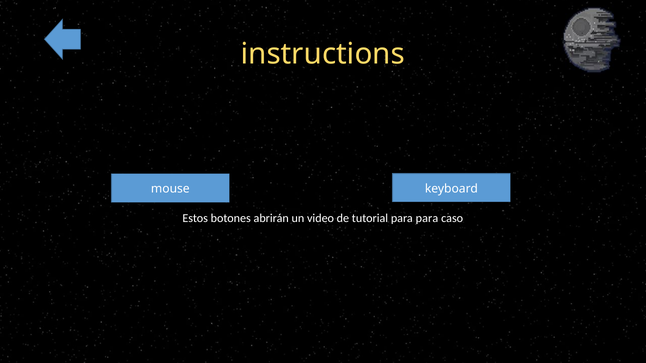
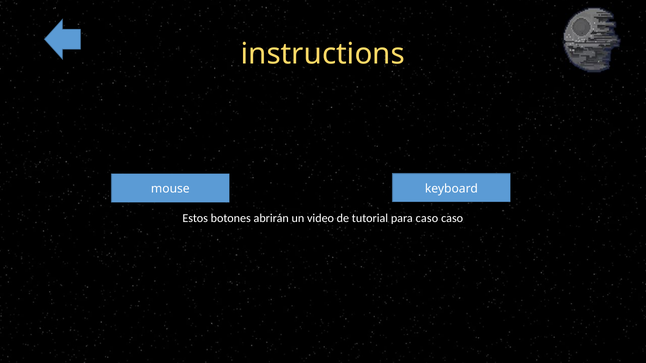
para para: para -> caso
